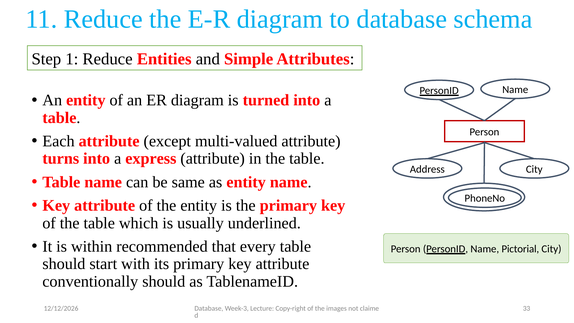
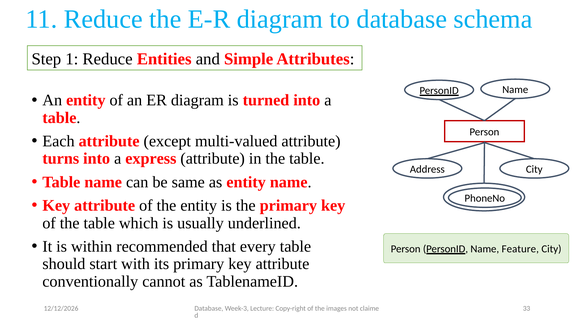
Pictorial: Pictorial -> Feature
conventionally should: should -> cannot
